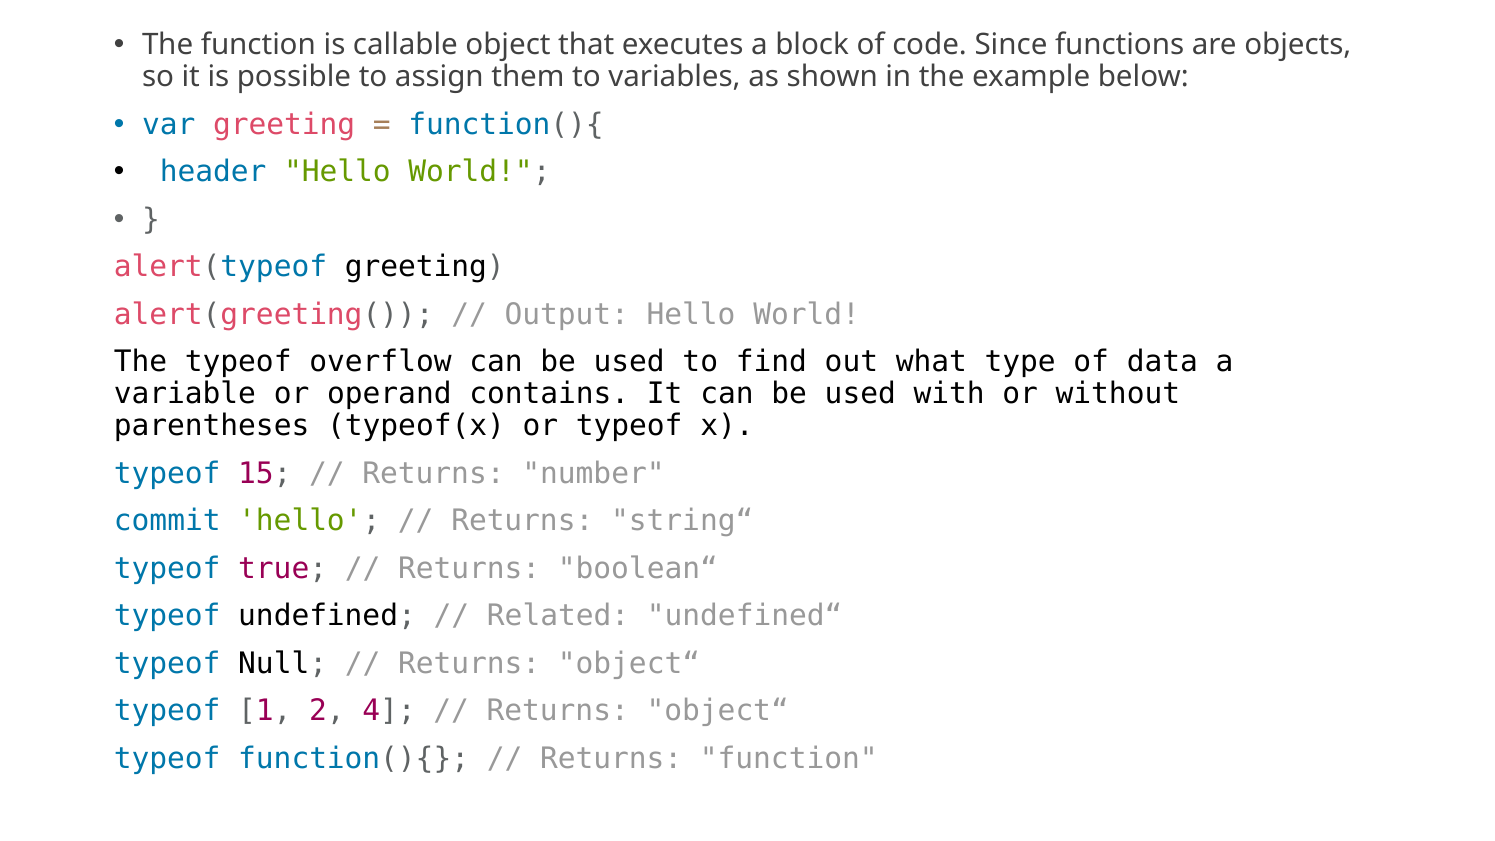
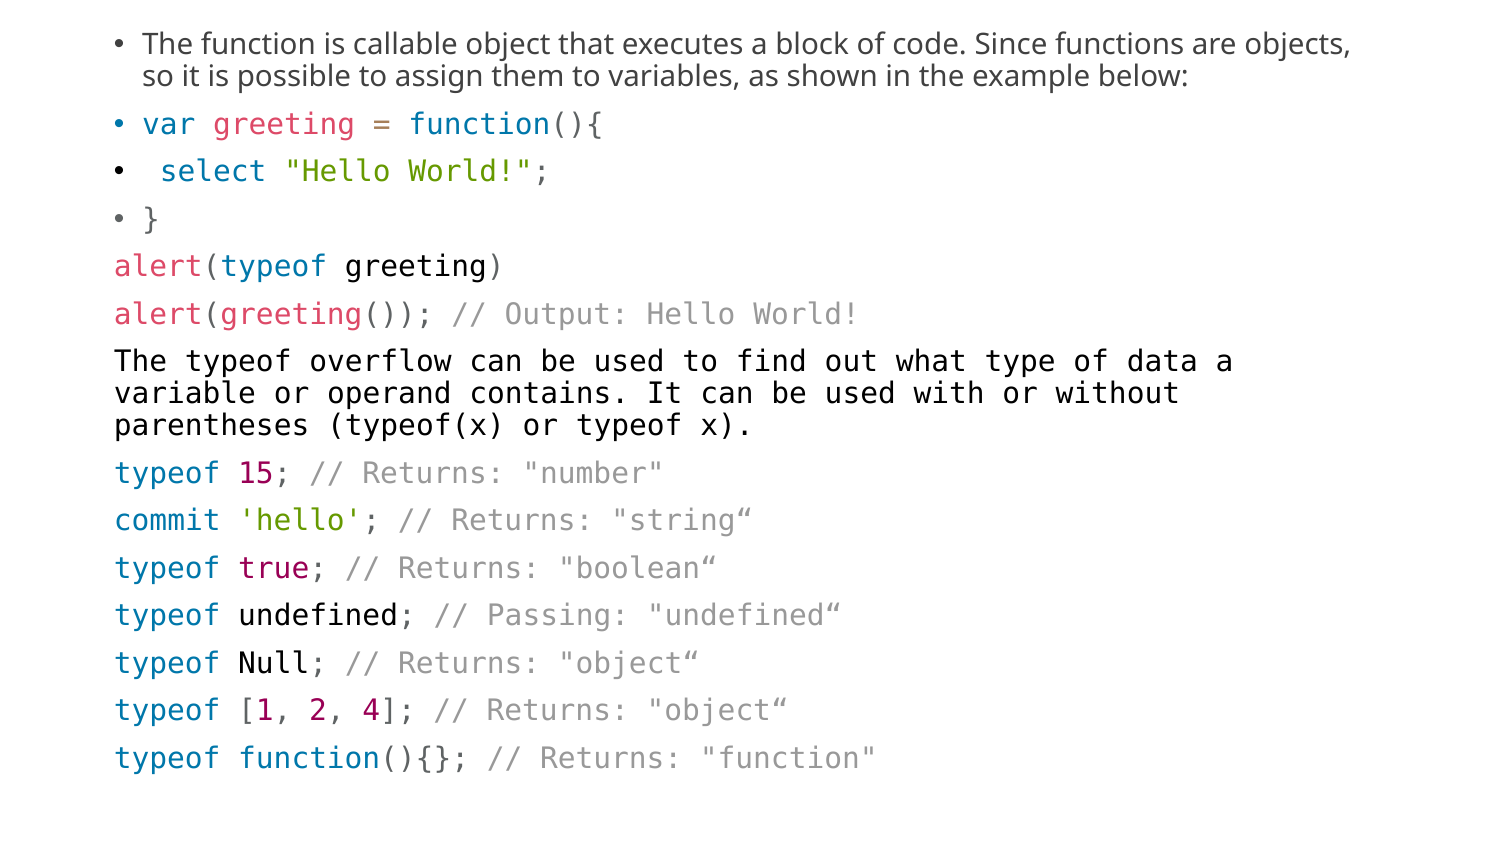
header: header -> select
Related: Related -> Passing
